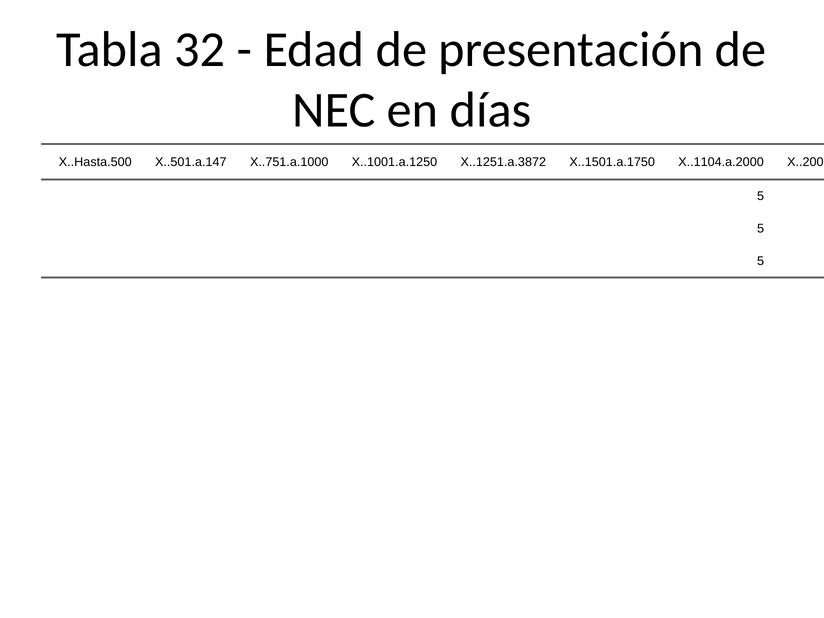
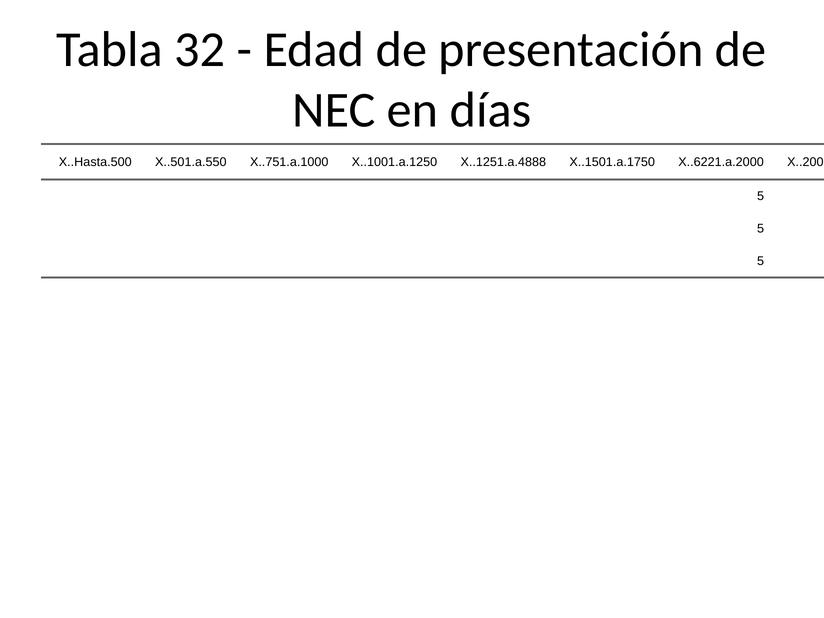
X..501.a.147: X..501.a.147 -> X..501.a.550
X..1251.a.3872: X..1251.a.3872 -> X..1251.a.4888
X..1104.a.2000: X..1104.a.2000 -> X..6221.a.2000
